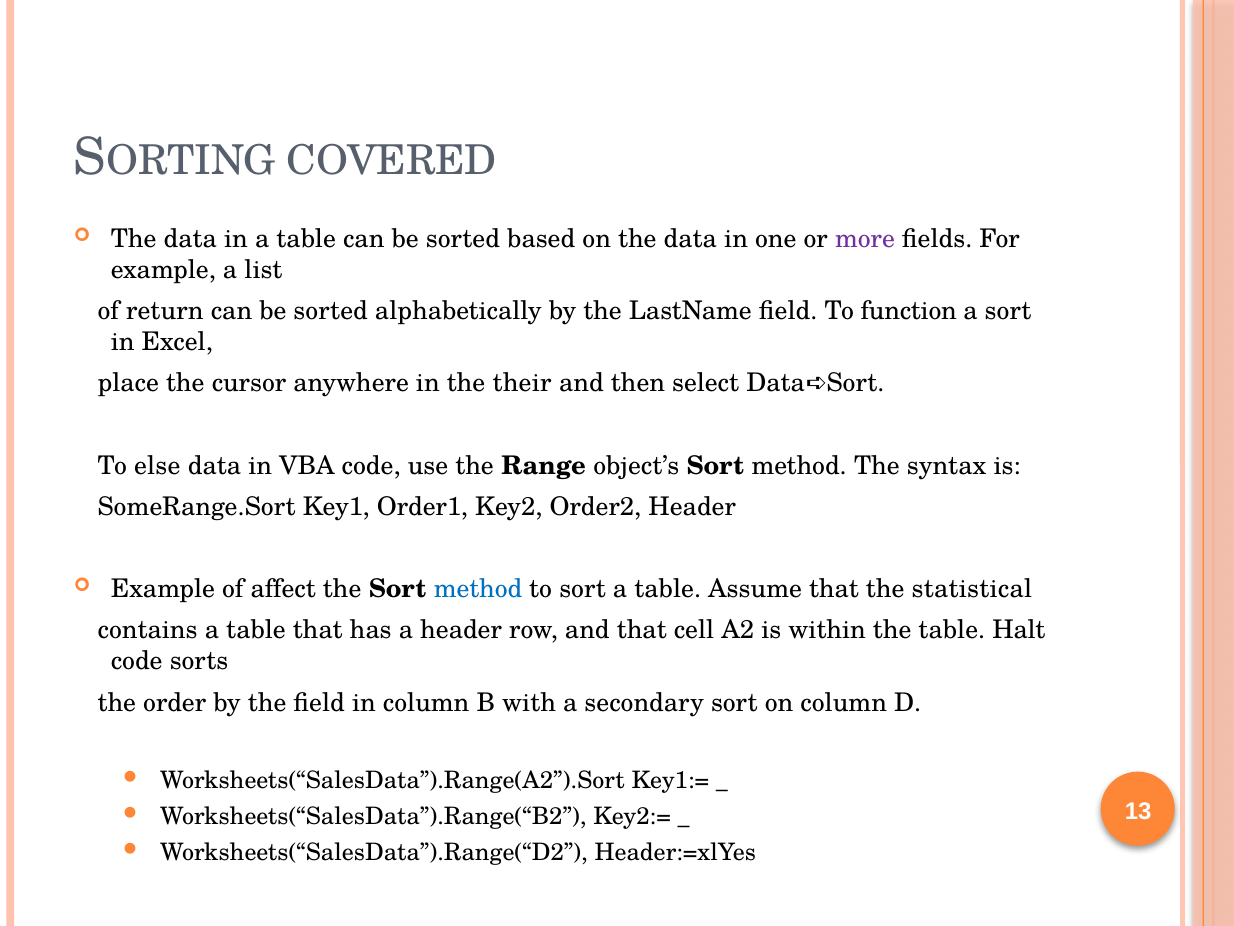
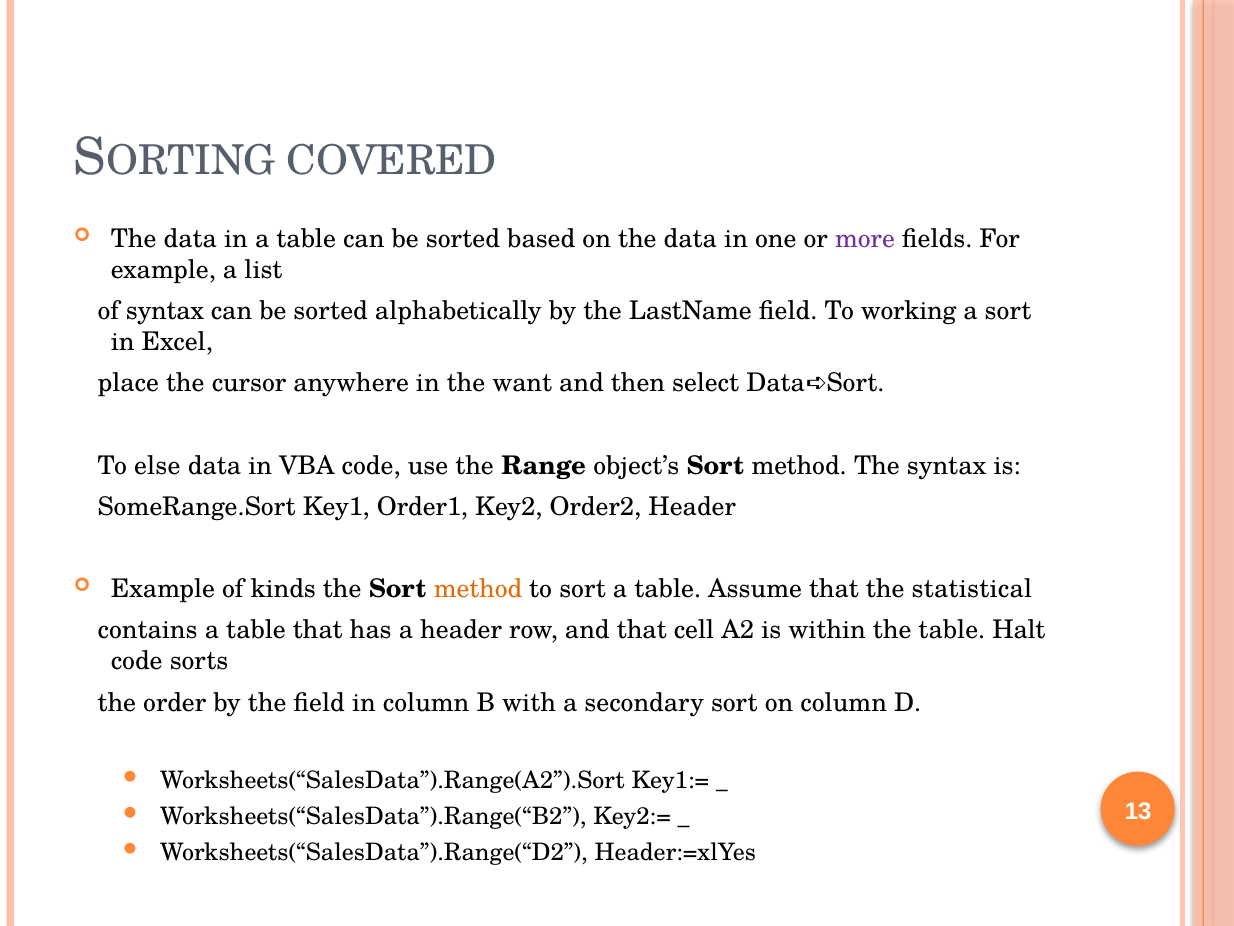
of return: return -> syntax
function: function -> working
their: their -> want
affect: affect -> kinds
method at (478, 589) colour: blue -> orange
